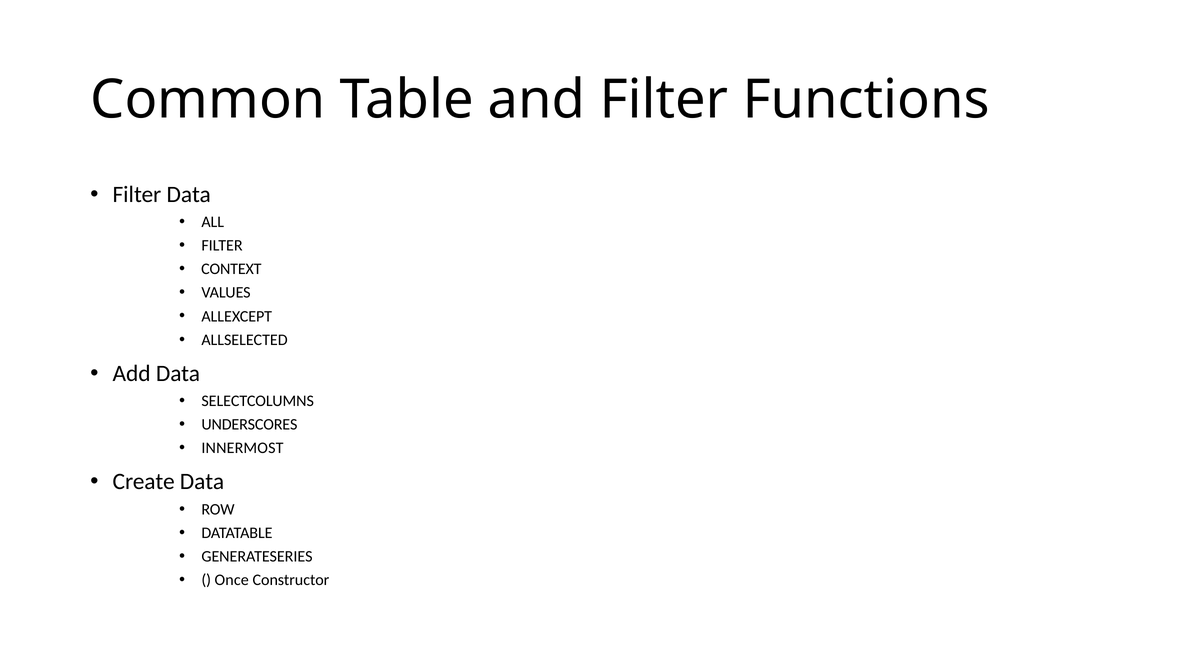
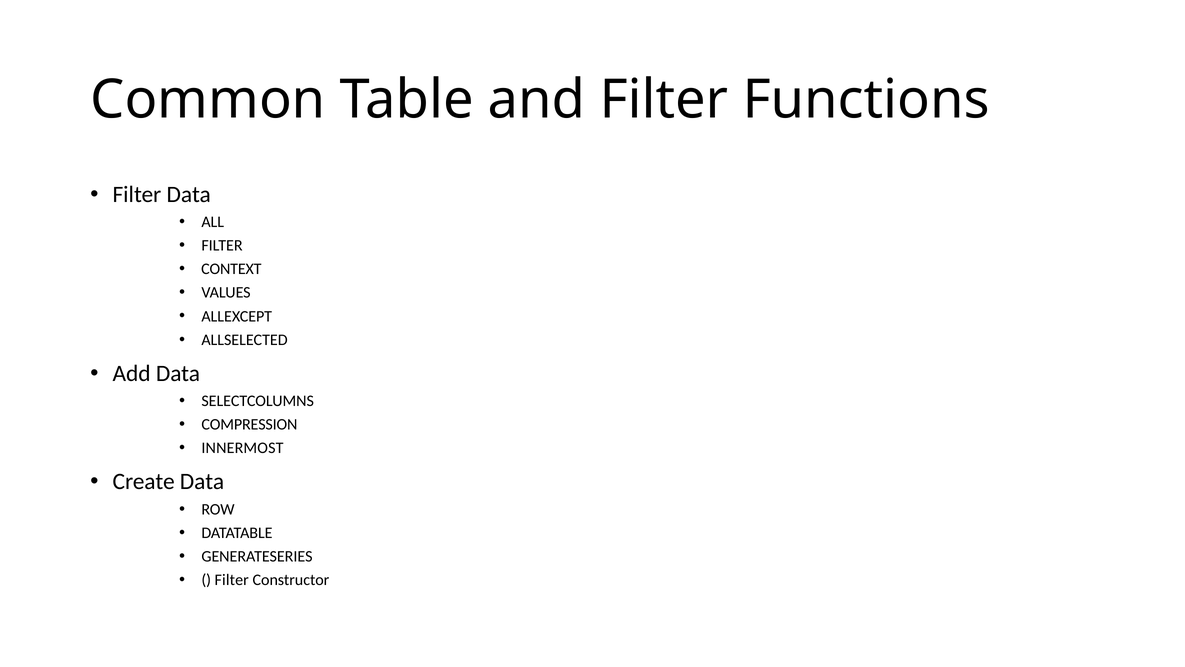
UNDERSCORES: UNDERSCORES -> COMPRESSION
Once at (232, 579): Once -> Filter
